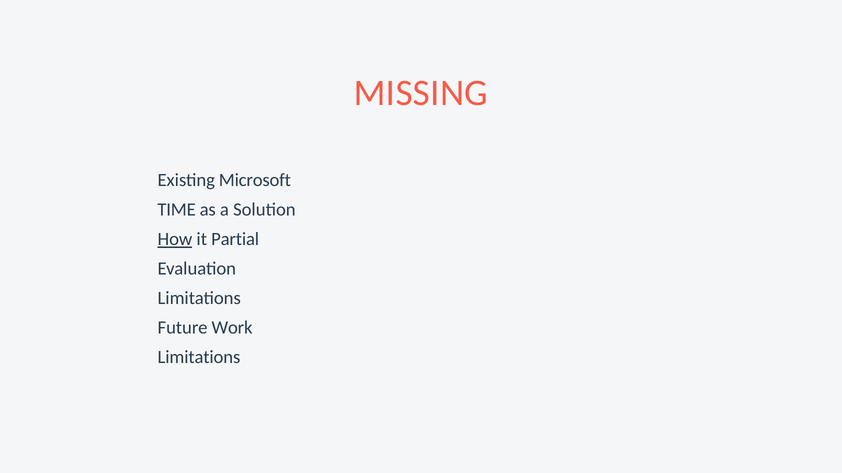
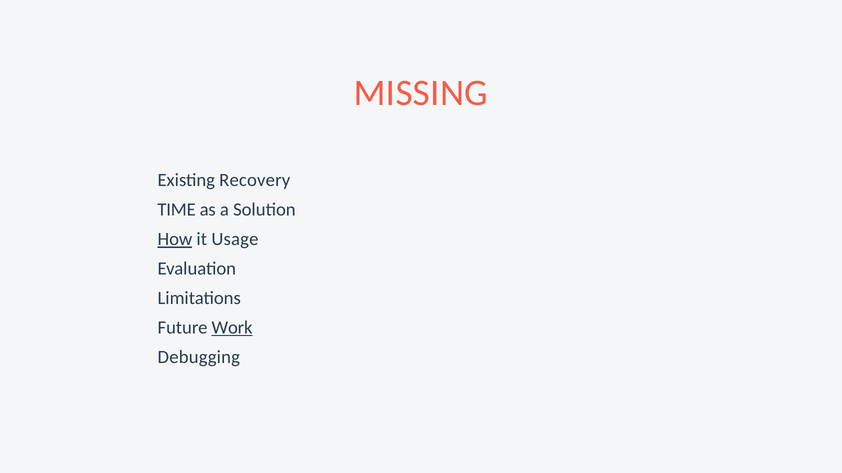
Microsoft: Microsoft -> Recovery
Partial: Partial -> Usage
Work underline: none -> present
Limitations at (199, 357): Limitations -> Debugging
